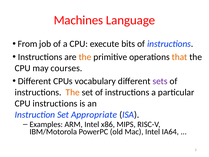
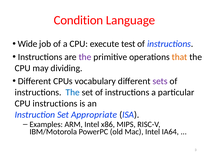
Machines: Machines -> Condition
From: From -> Wide
bits: bits -> test
the at (85, 57) colour: orange -> purple
courses: courses -> dividing
The at (73, 92) colour: orange -> blue
